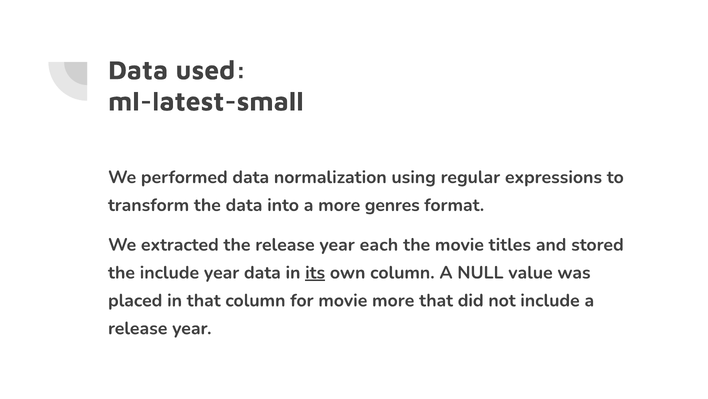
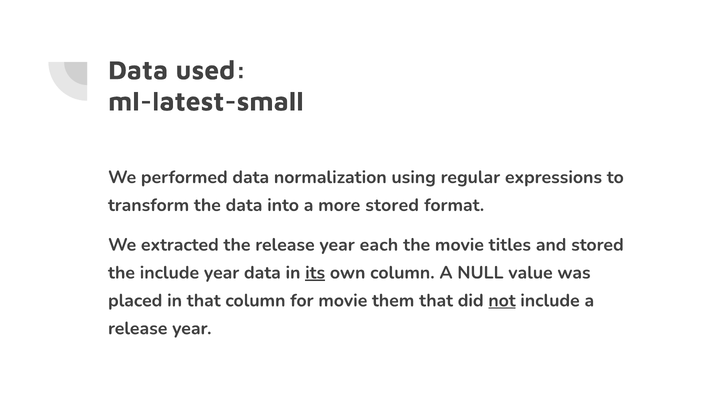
more genres: genres -> stored
movie more: more -> them
not underline: none -> present
